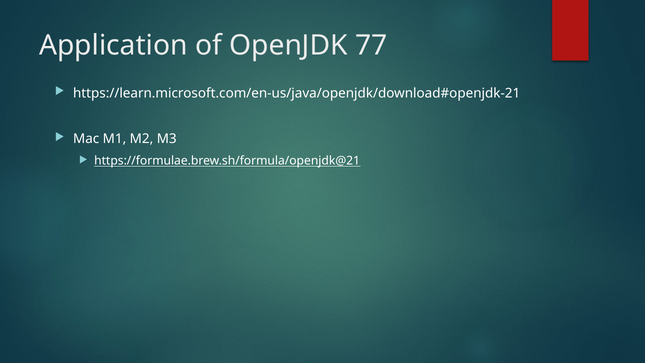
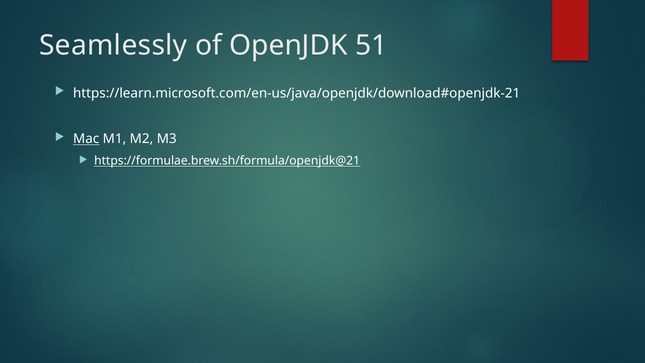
Application: Application -> Seamlessly
77: 77 -> 51
Mac underline: none -> present
